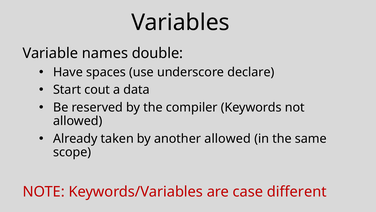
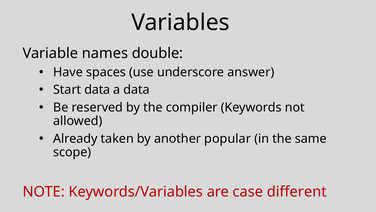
declare: declare -> answer
Start cout: cout -> data
another allowed: allowed -> popular
